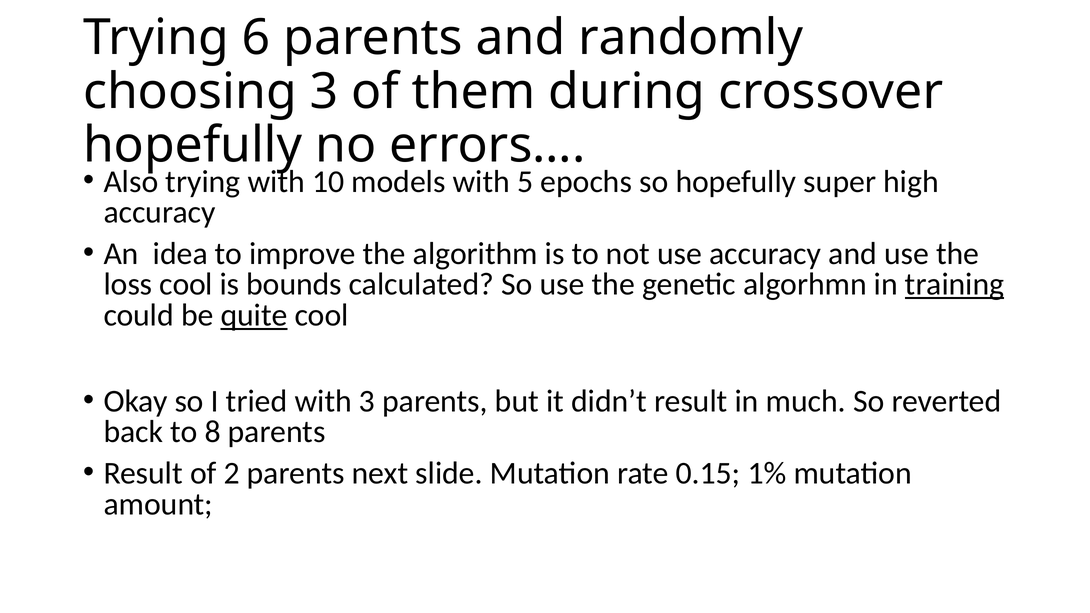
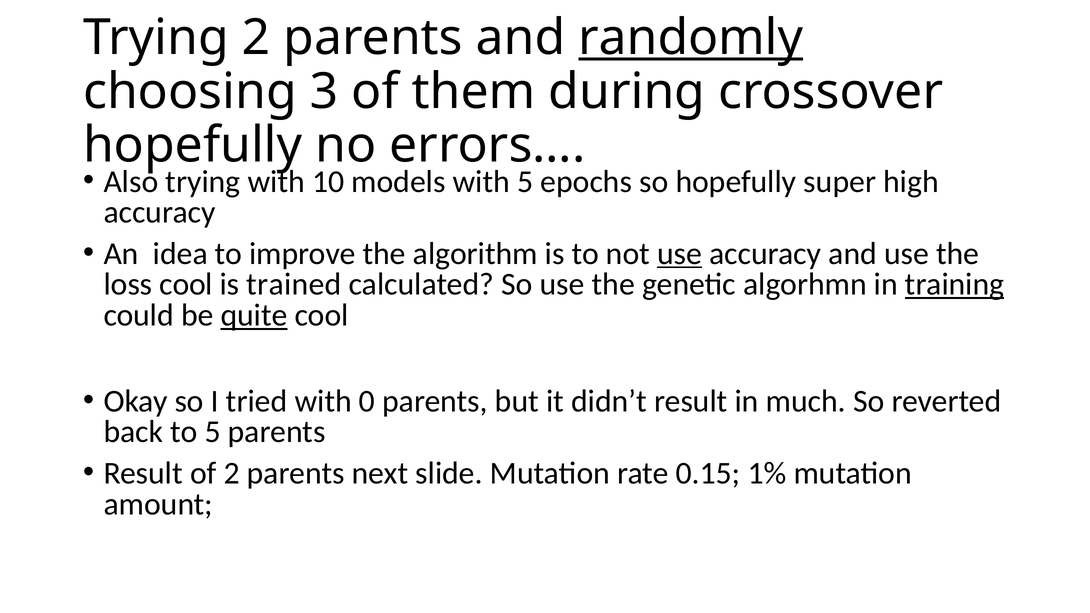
Trying 6: 6 -> 2
randomly underline: none -> present
use at (680, 254) underline: none -> present
bounds: bounds -> trained
with 3: 3 -> 0
to 8: 8 -> 5
